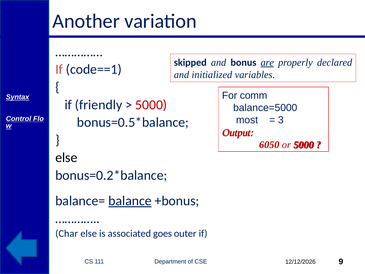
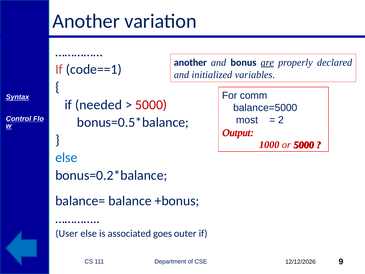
skipped at (190, 62): skipped -> another
friendly: friendly -> needed
3: 3 -> 2
6050: 6050 -> 1000
else at (66, 158) colour: black -> blue
balance underline: present -> none
Char: Char -> User
